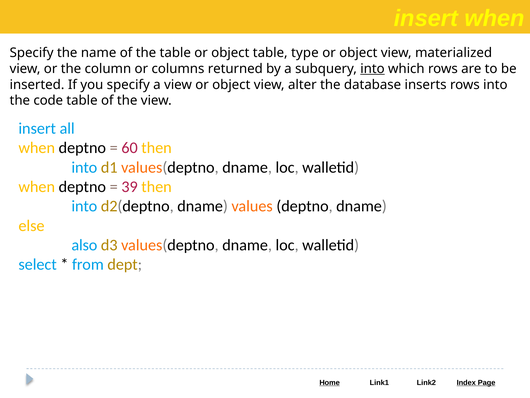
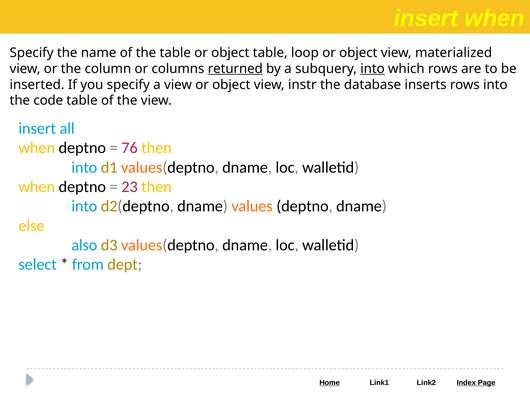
type: type -> loop
returned underline: none -> present
alter: alter -> instr
60: 60 -> 76
39: 39 -> 23
